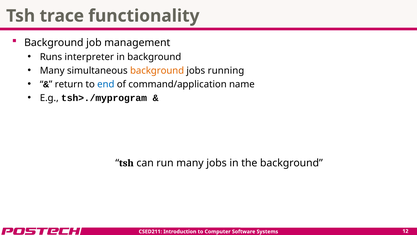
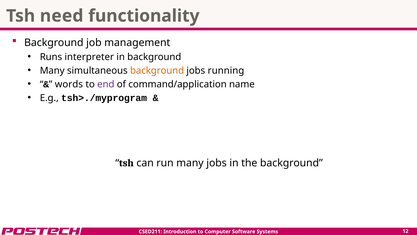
trace: trace -> need
return: return -> words
end colour: blue -> purple
